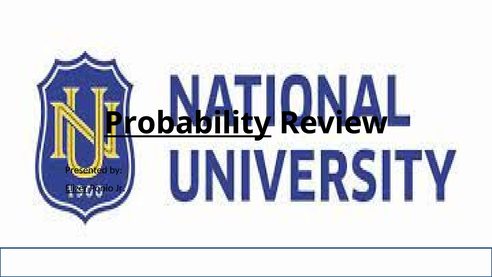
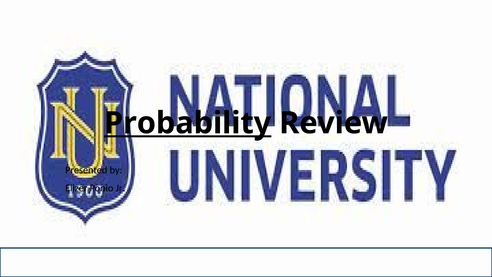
Elizer underline: present -> none
